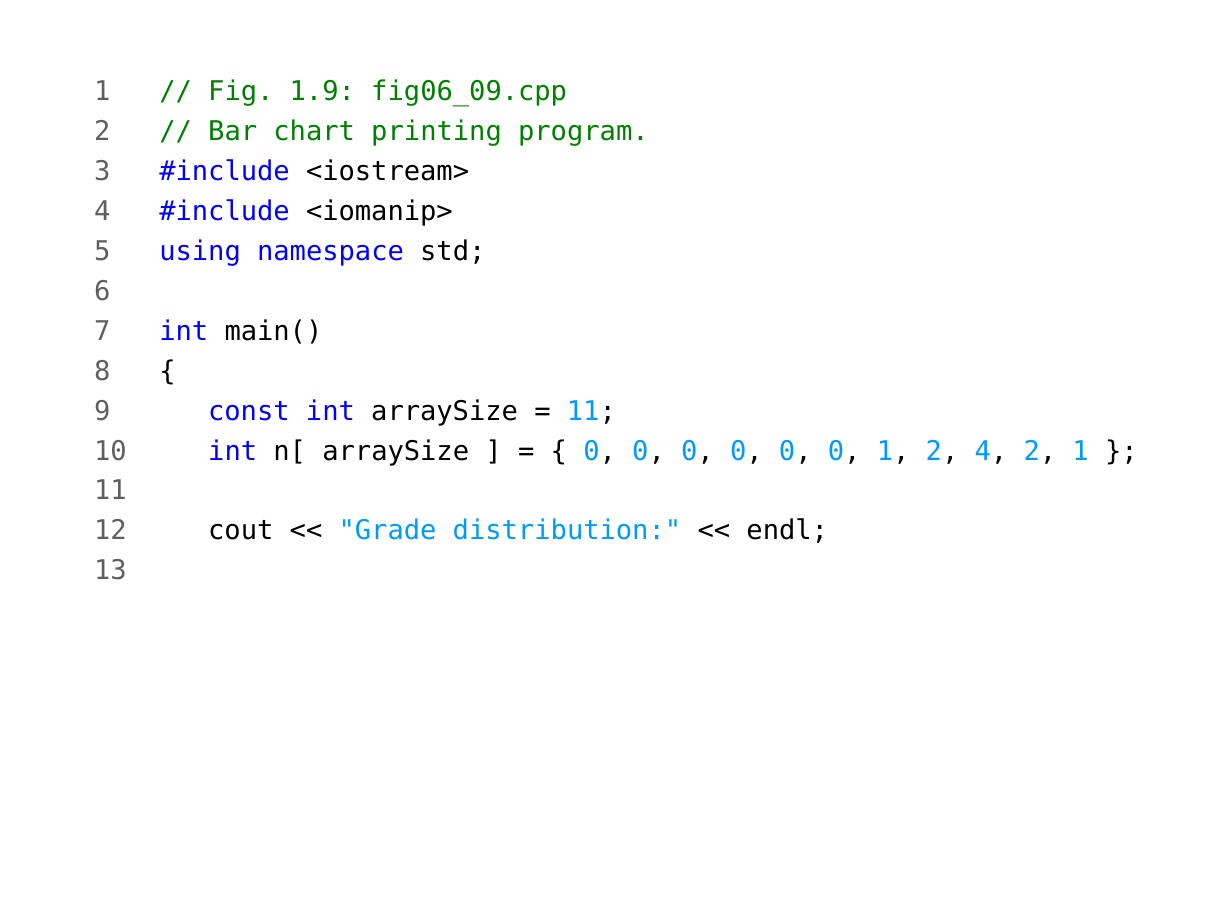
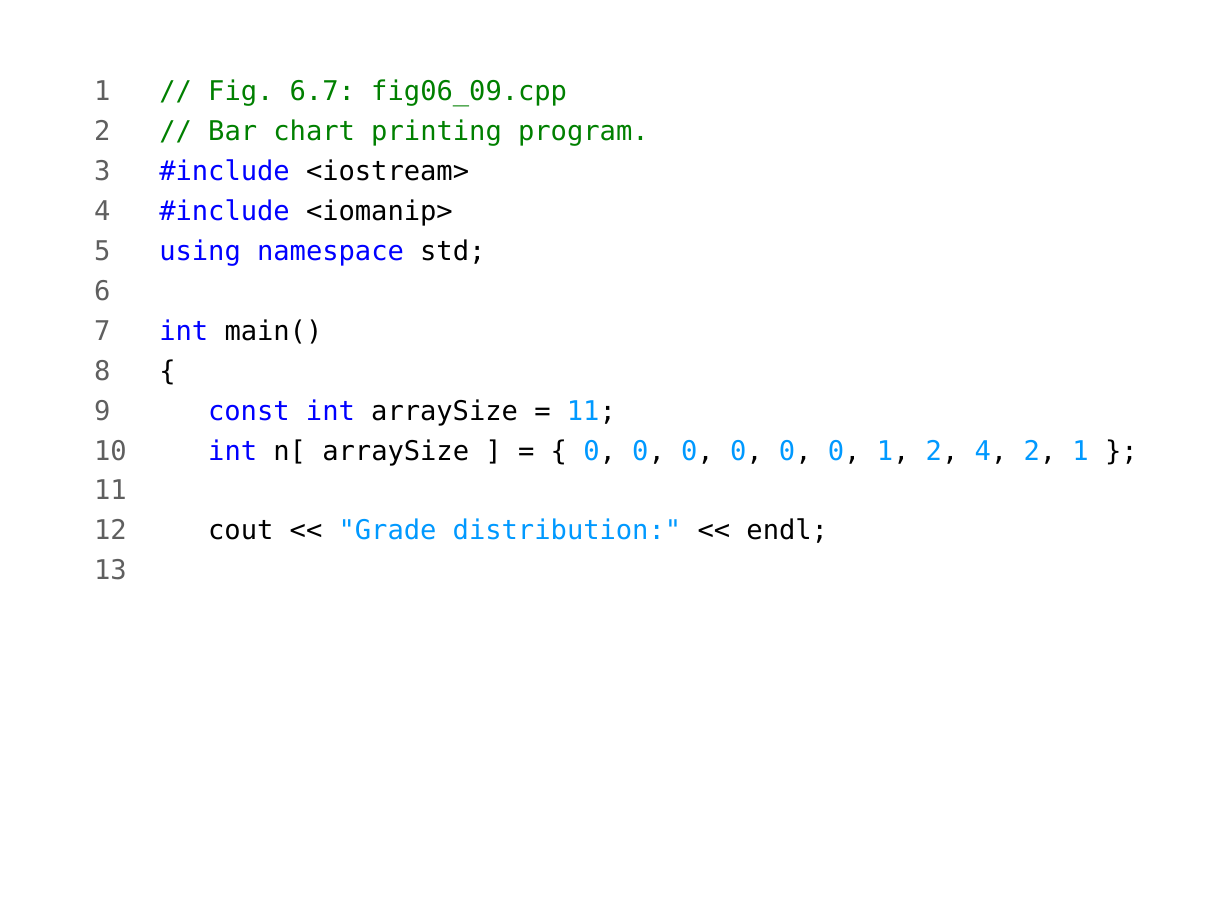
1.9: 1.9 -> 6.7
